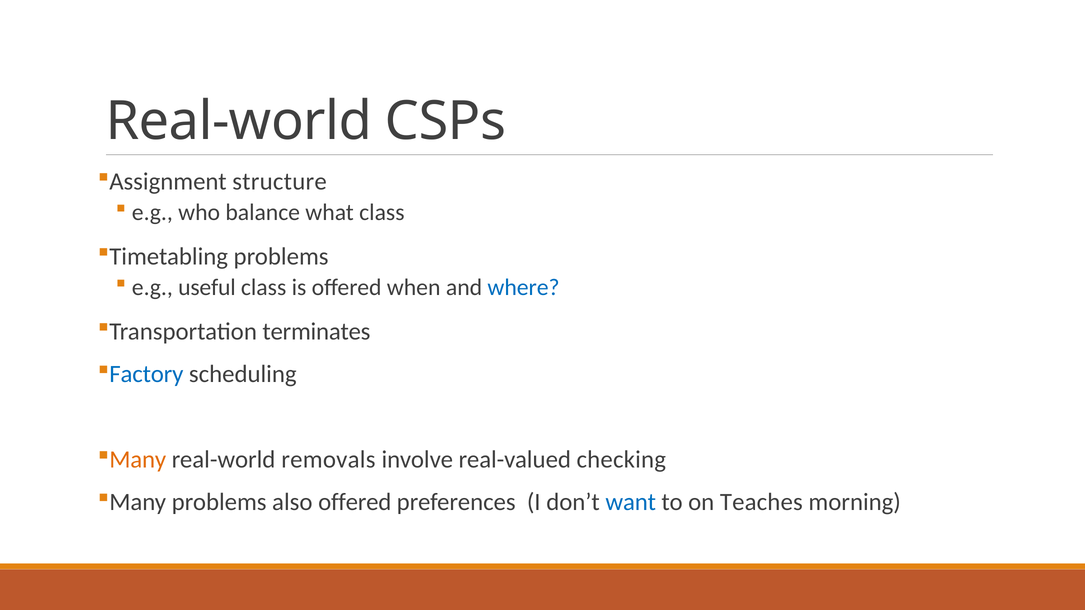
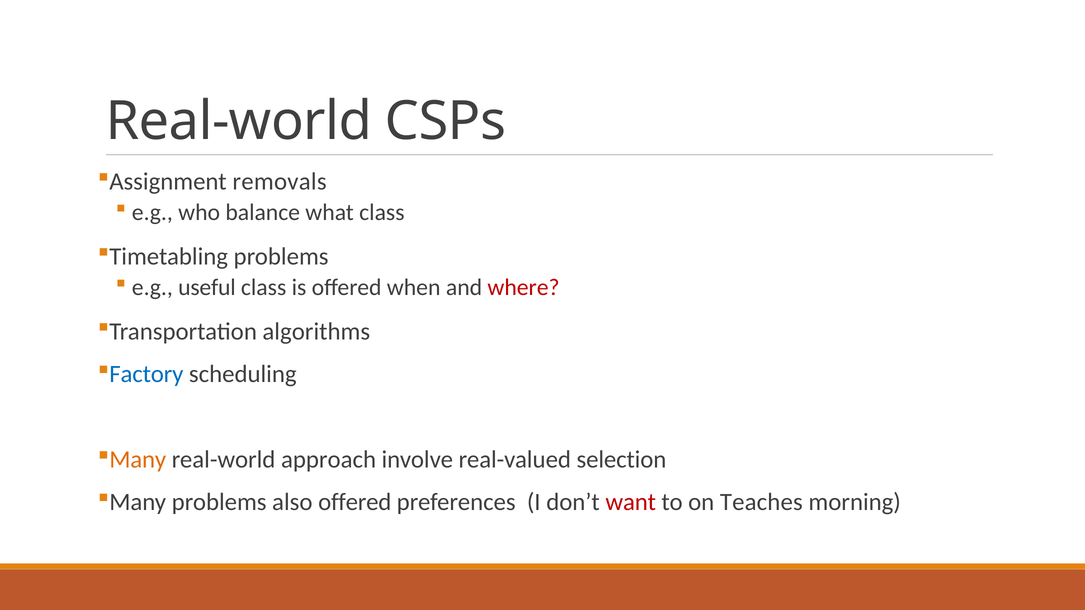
structure: structure -> removals
where colour: blue -> red
terminates: terminates -> algorithms
removals: removals -> approach
checking: checking -> selection
want colour: blue -> red
